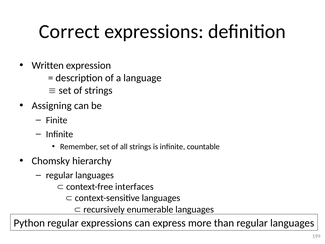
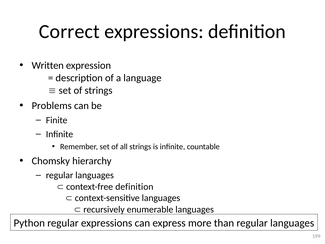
Assigning: Assigning -> Problems
context-free interfaces: interfaces -> definition
